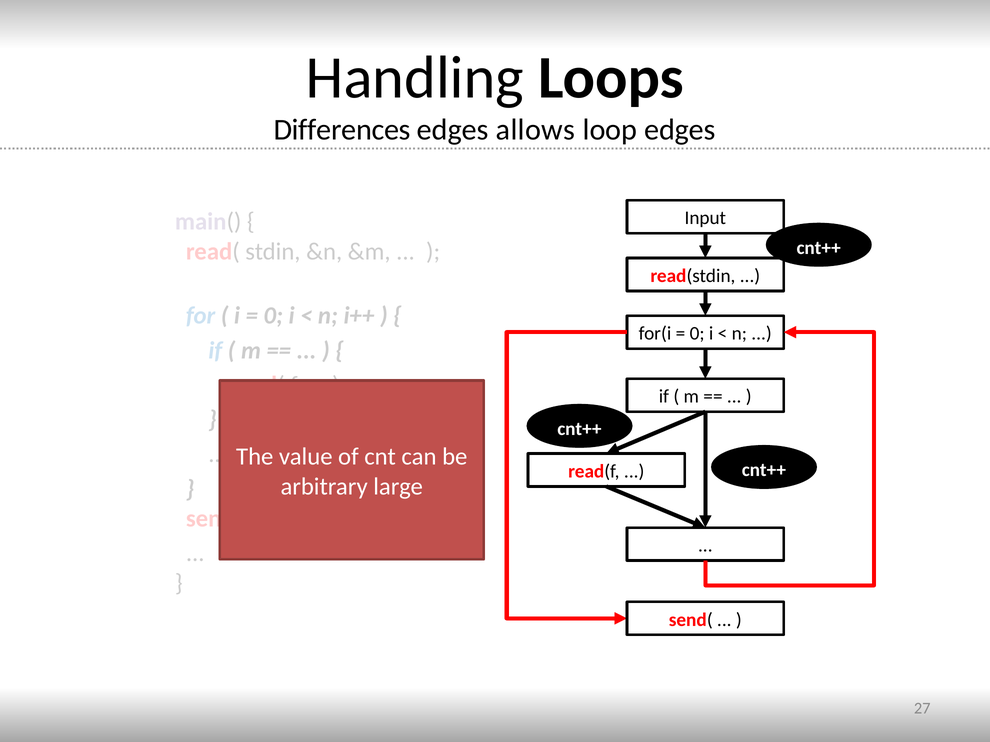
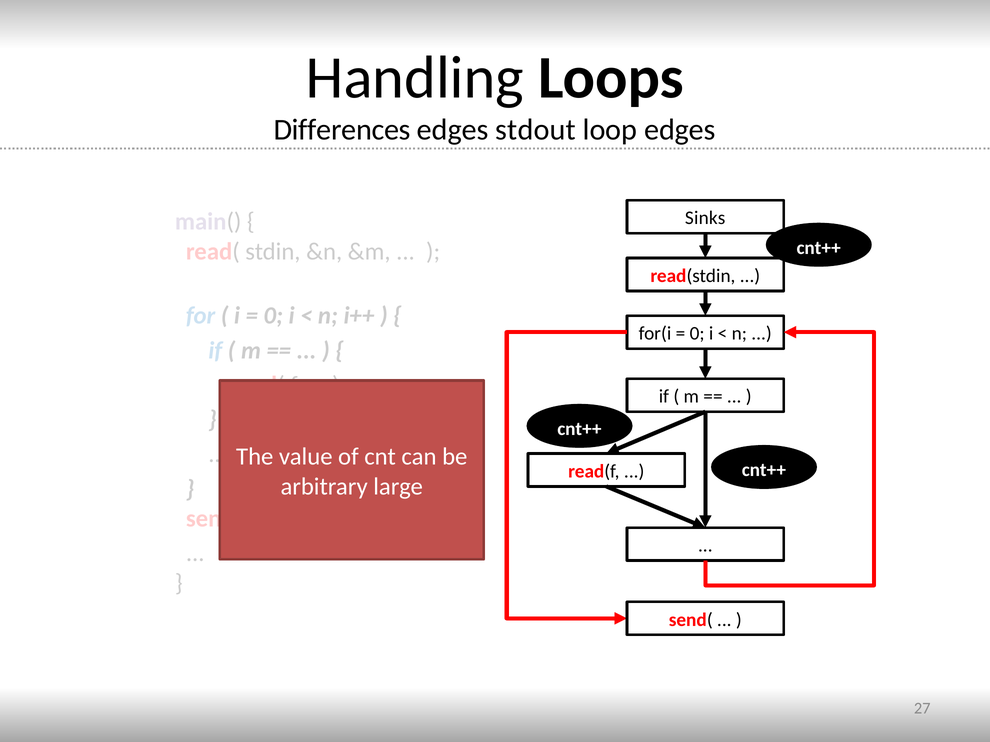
allows: allows -> stdout
Input: Input -> Sinks
